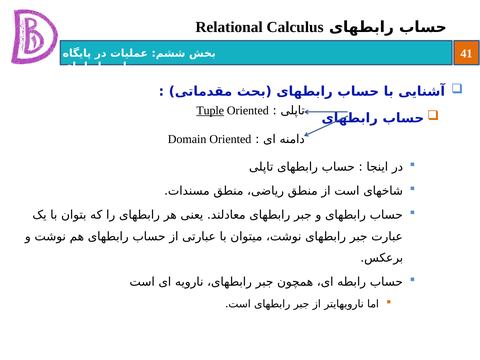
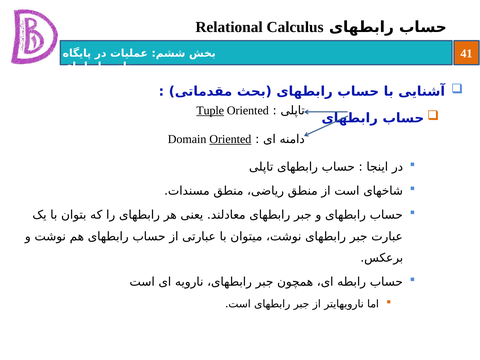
Oriented at (230, 139) underline: none -> present
